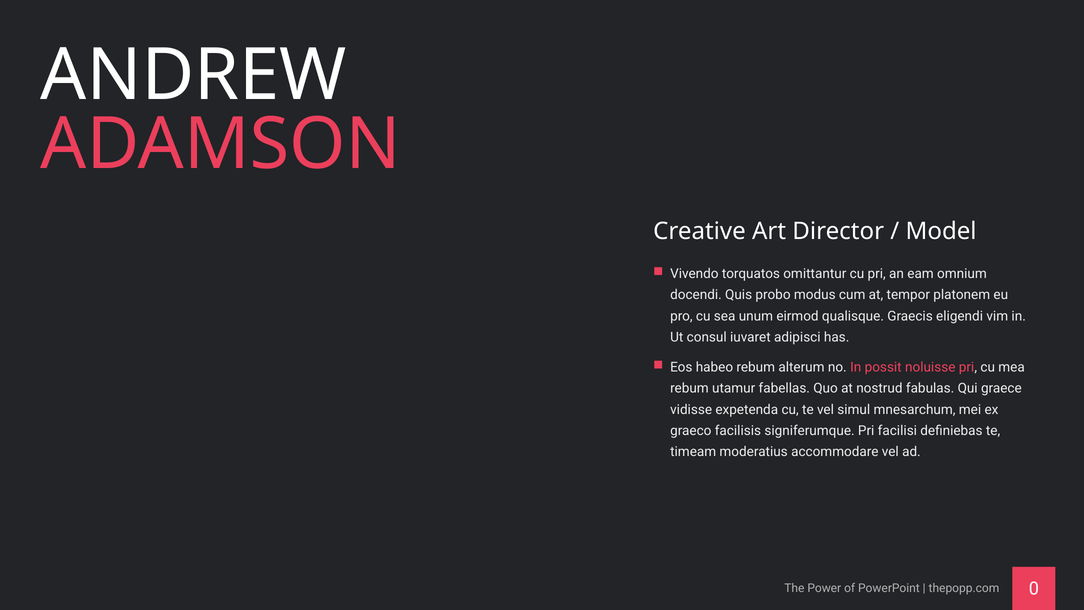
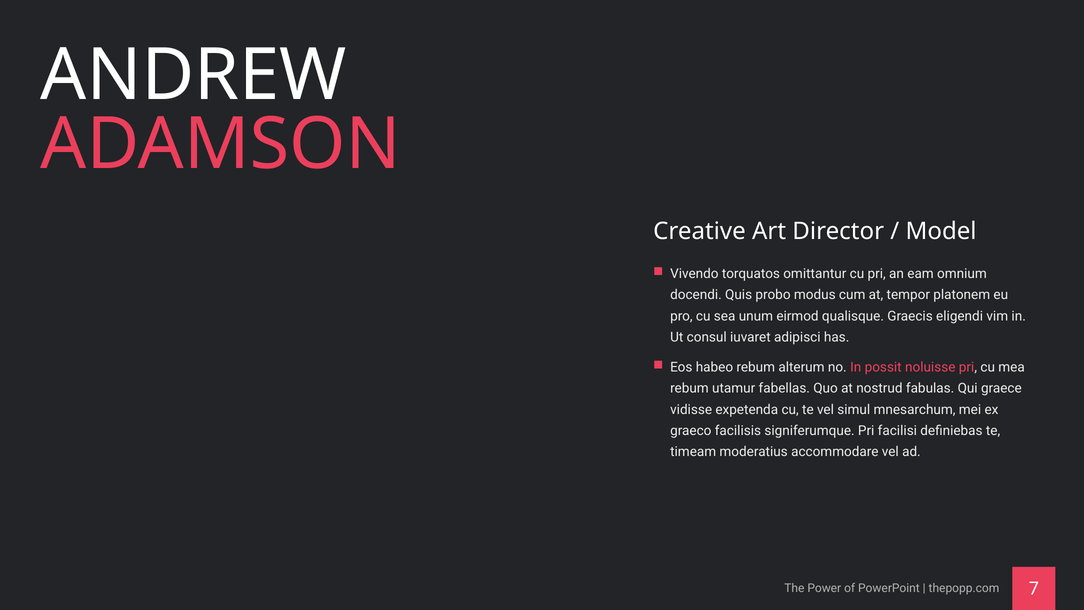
0: 0 -> 7
